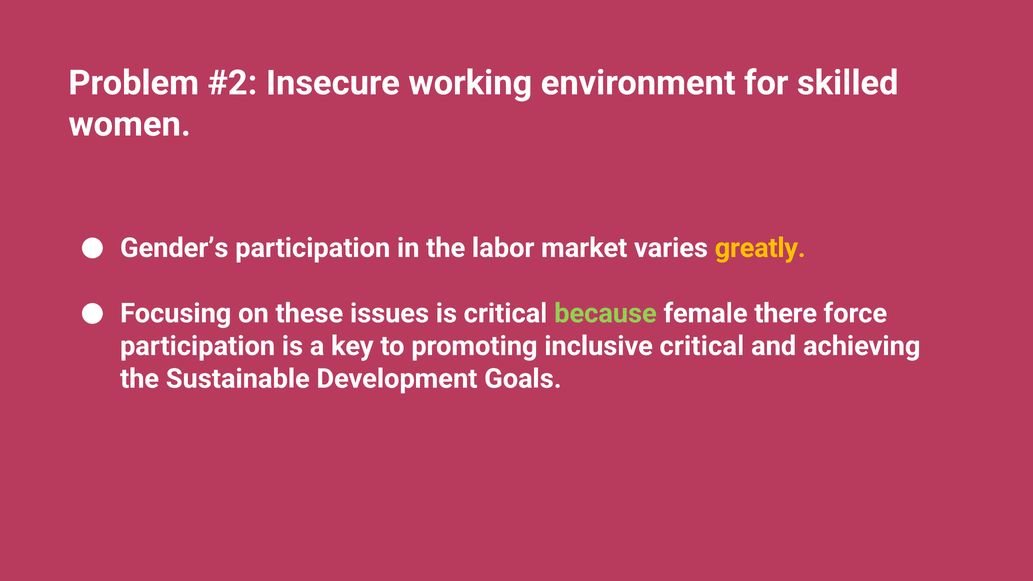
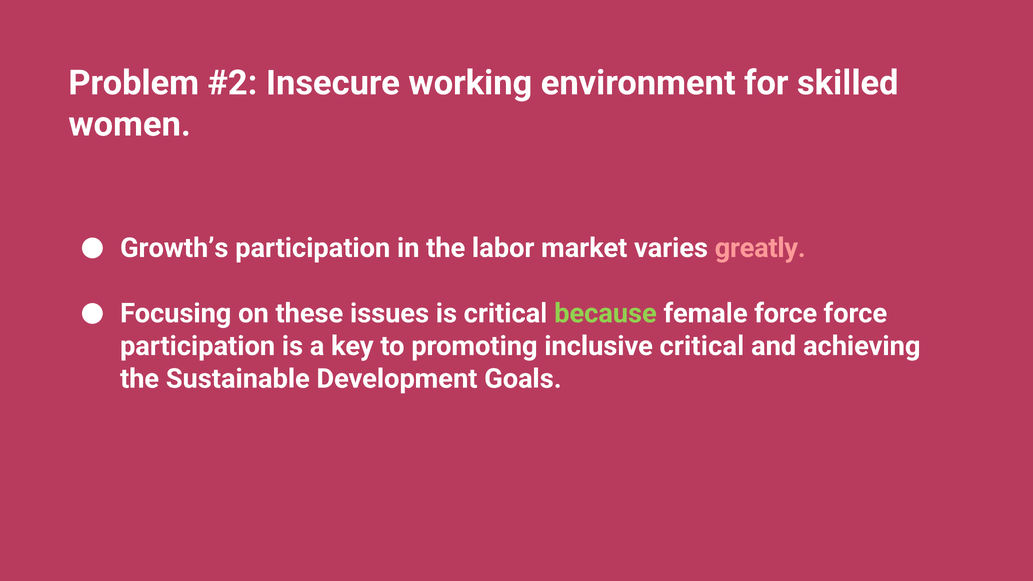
Gender’s: Gender’s -> Growth’s
greatly colour: yellow -> pink
female there: there -> force
